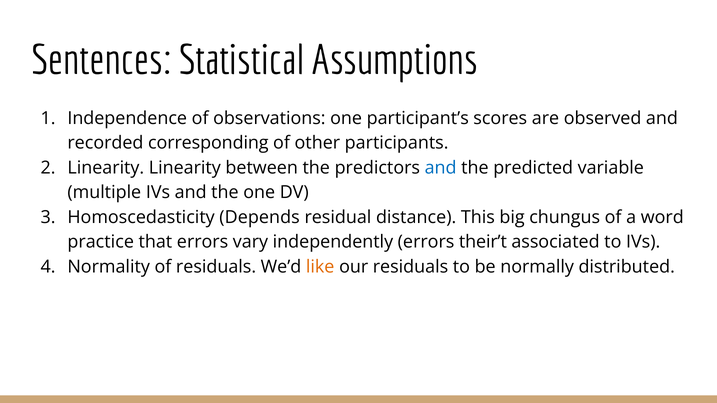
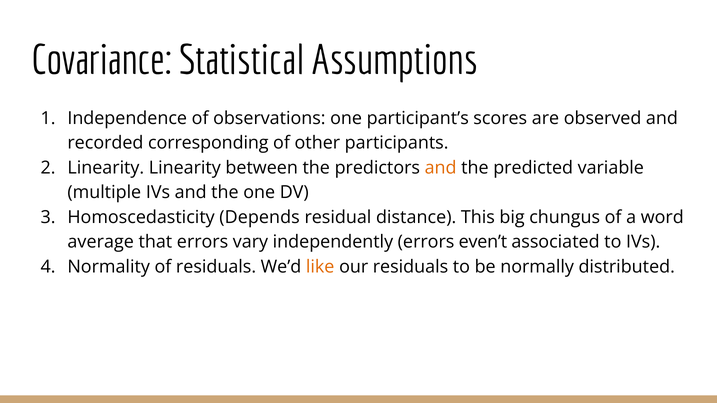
Sentences: Sentences -> Covariance
and at (441, 168) colour: blue -> orange
practice: practice -> average
their’t: their’t -> even’t
